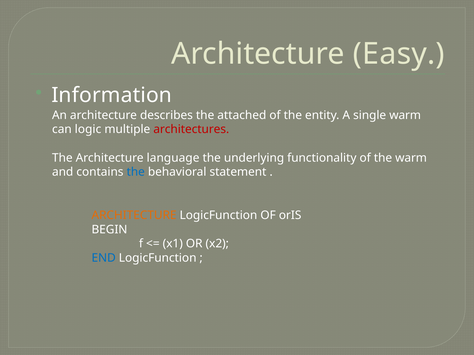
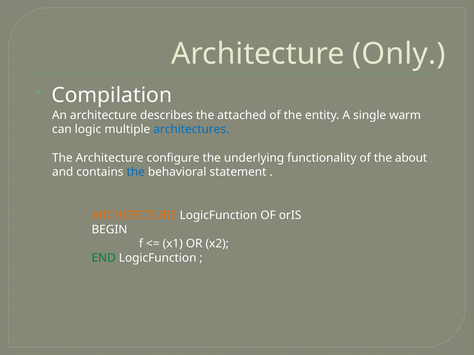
Easy: Easy -> Only
Information: Information -> Compilation
architectures colour: red -> blue
language: language -> configure
the warm: warm -> about
END colour: blue -> green
